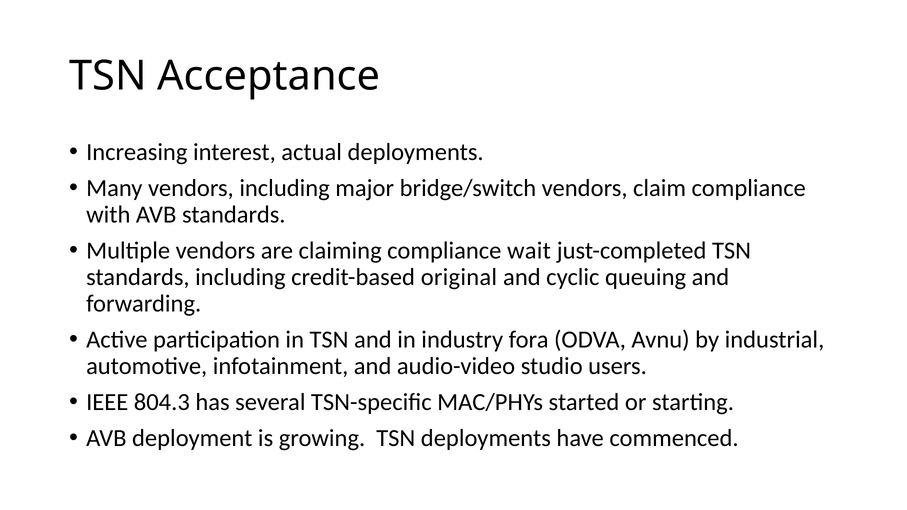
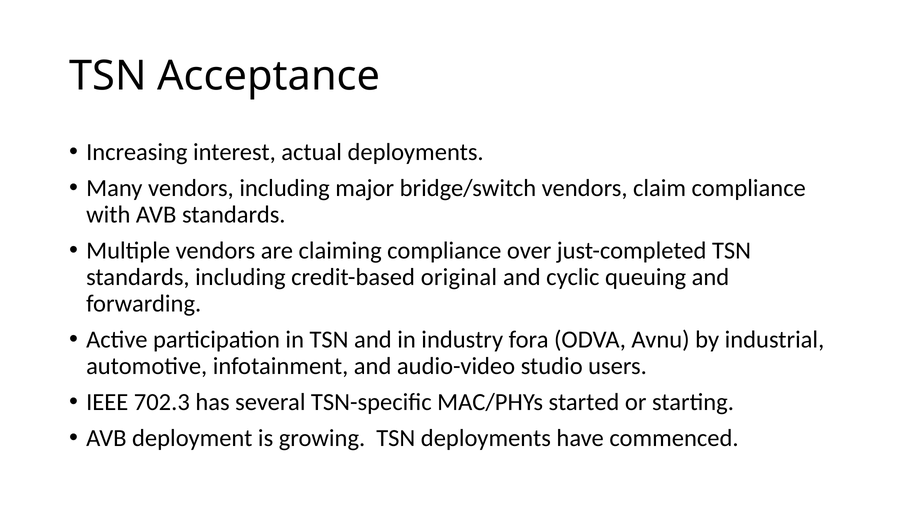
wait: wait -> over
804.3: 804.3 -> 702.3
